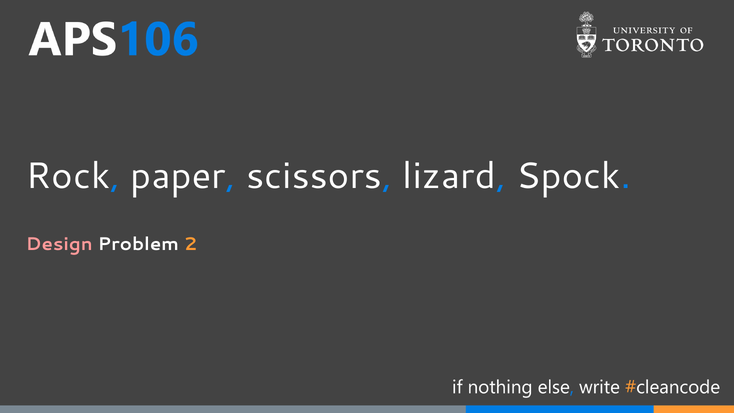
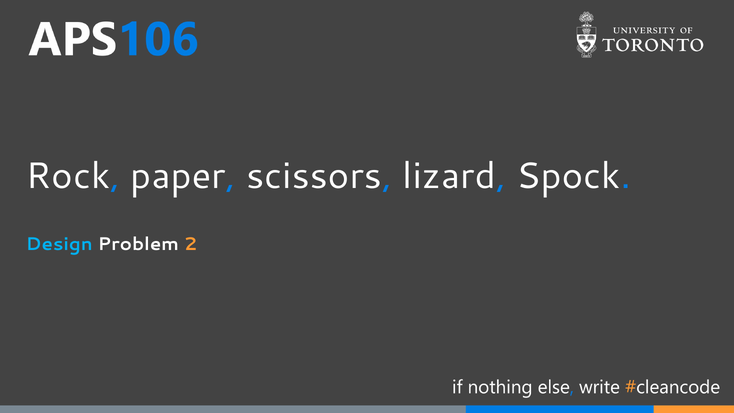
Design colour: pink -> light blue
